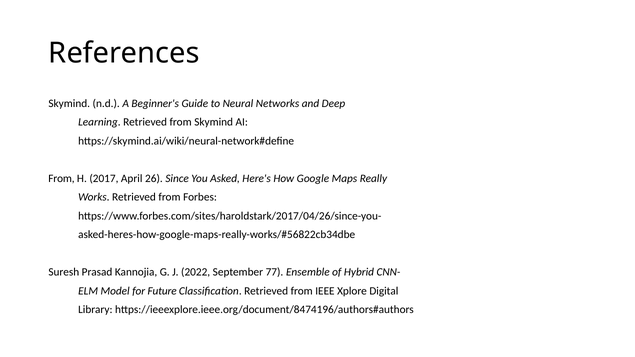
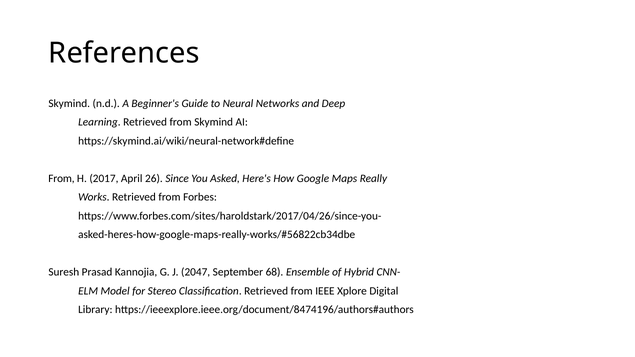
2022: 2022 -> 2047
77: 77 -> 68
Future: Future -> Stereo
